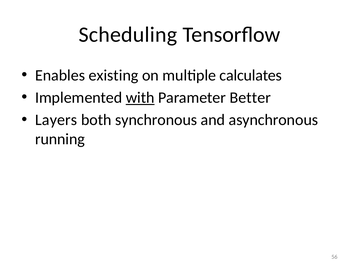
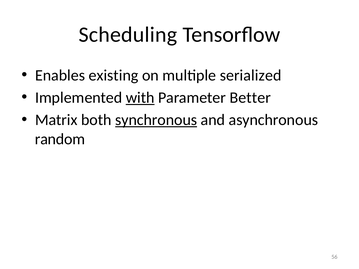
calculates: calculates -> serialized
Layers: Layers -> Matrix
synchronous underline: none -> present
running: running -> random
